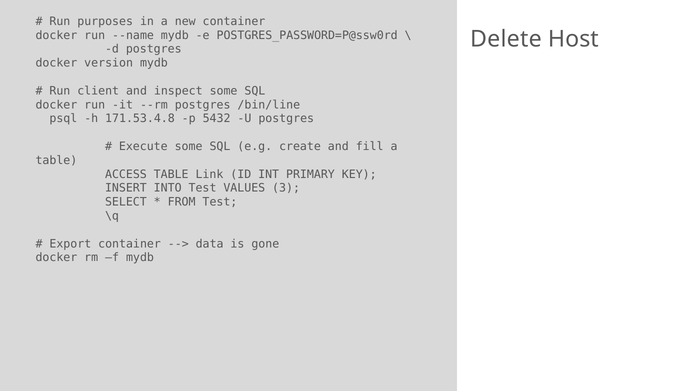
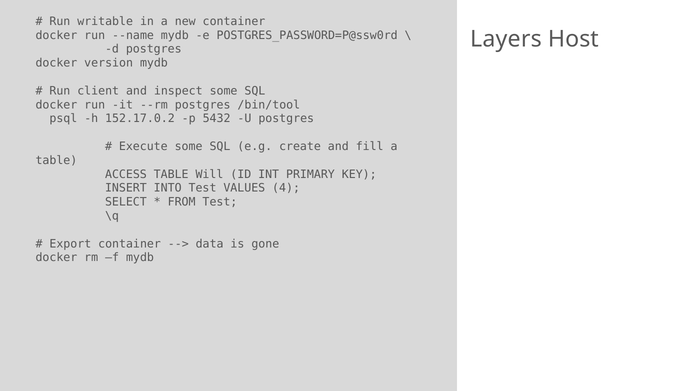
purposes: purposes -> writable
Delete: Delete -> Layers
/bin/line: /bin/line -> /bin/tool
171.53.4.8: 171.53.4.8 -> 152.17.0.2
Link: Link -> Will
3: 3 -> 4
